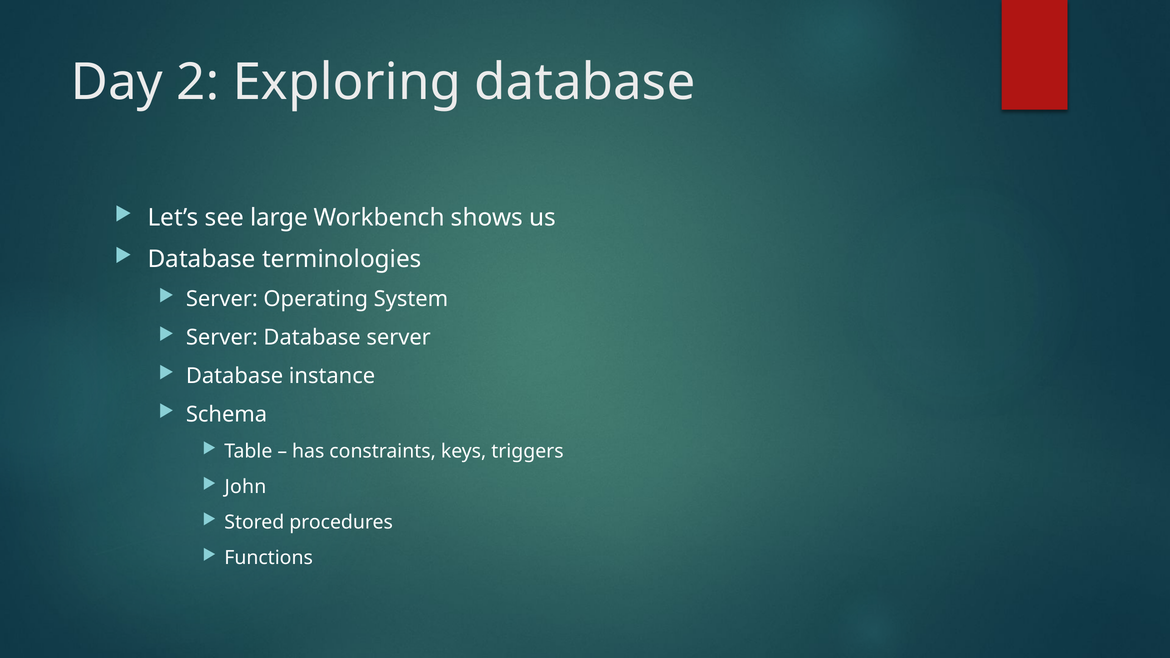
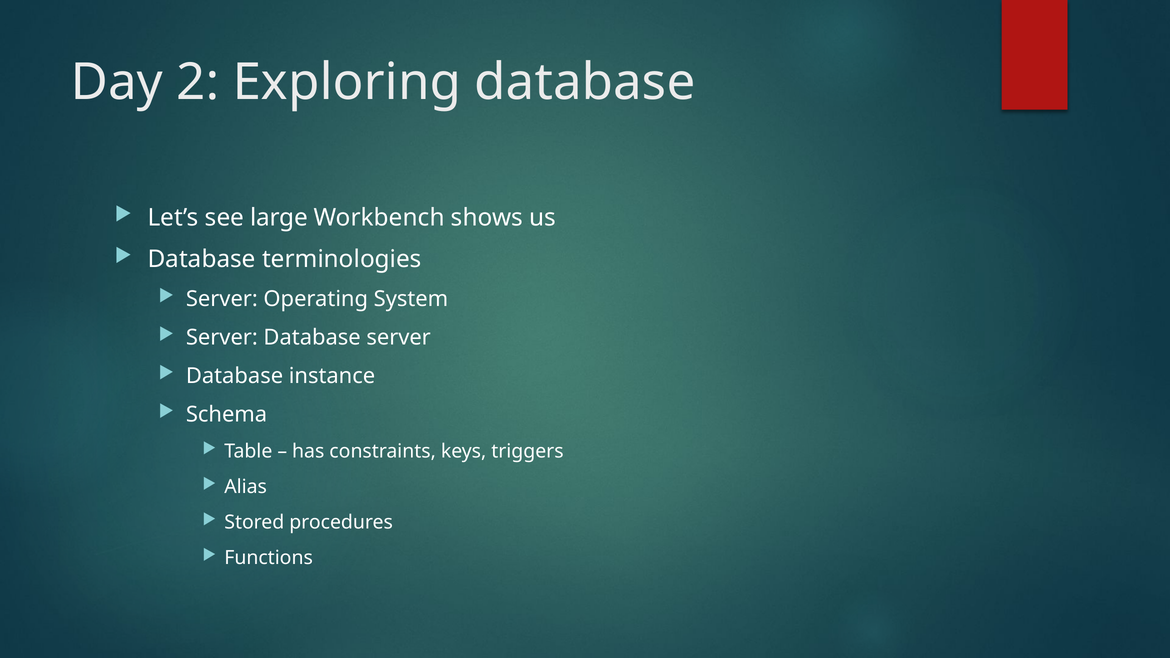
John: John -> Alias
